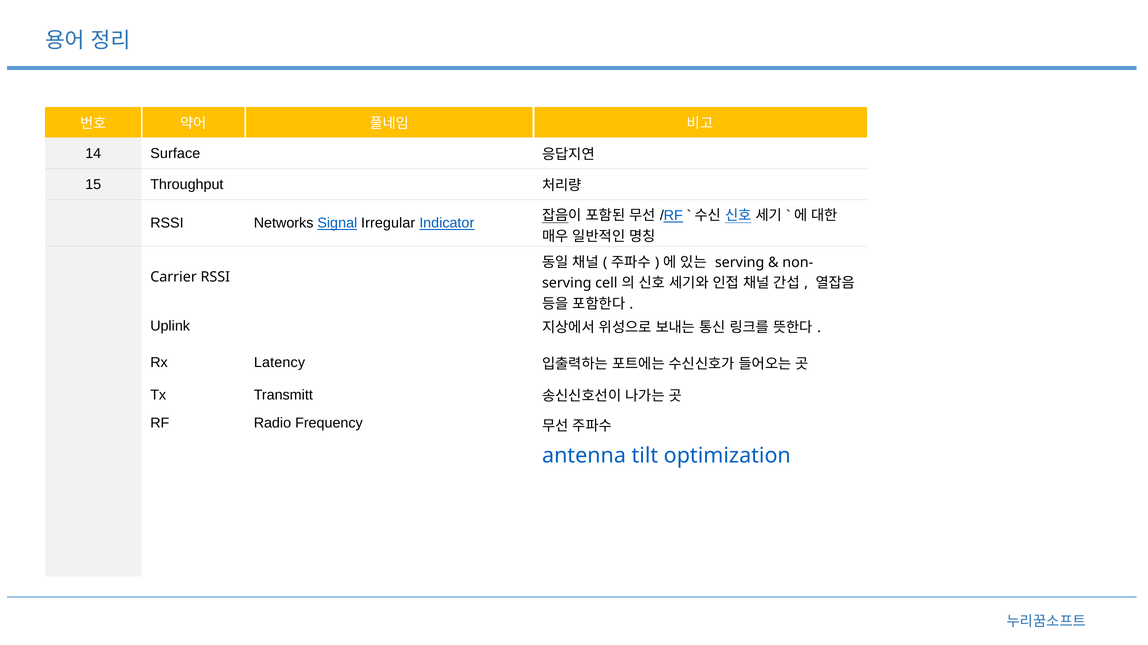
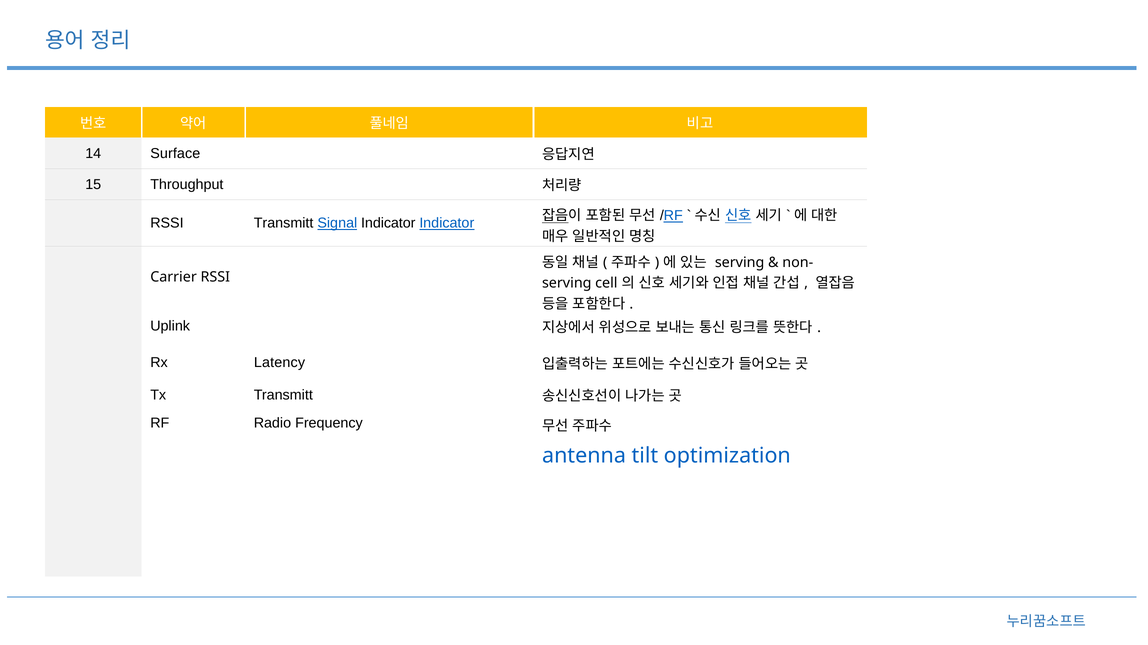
RSSI Networks: Networks -> Transmitt
Signal Irregular: Irregular -> Indicator
